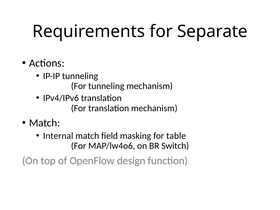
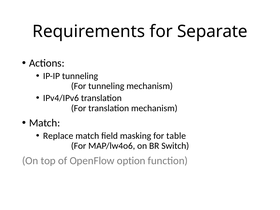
Internal: Internal -> Replace
design: design -> option
